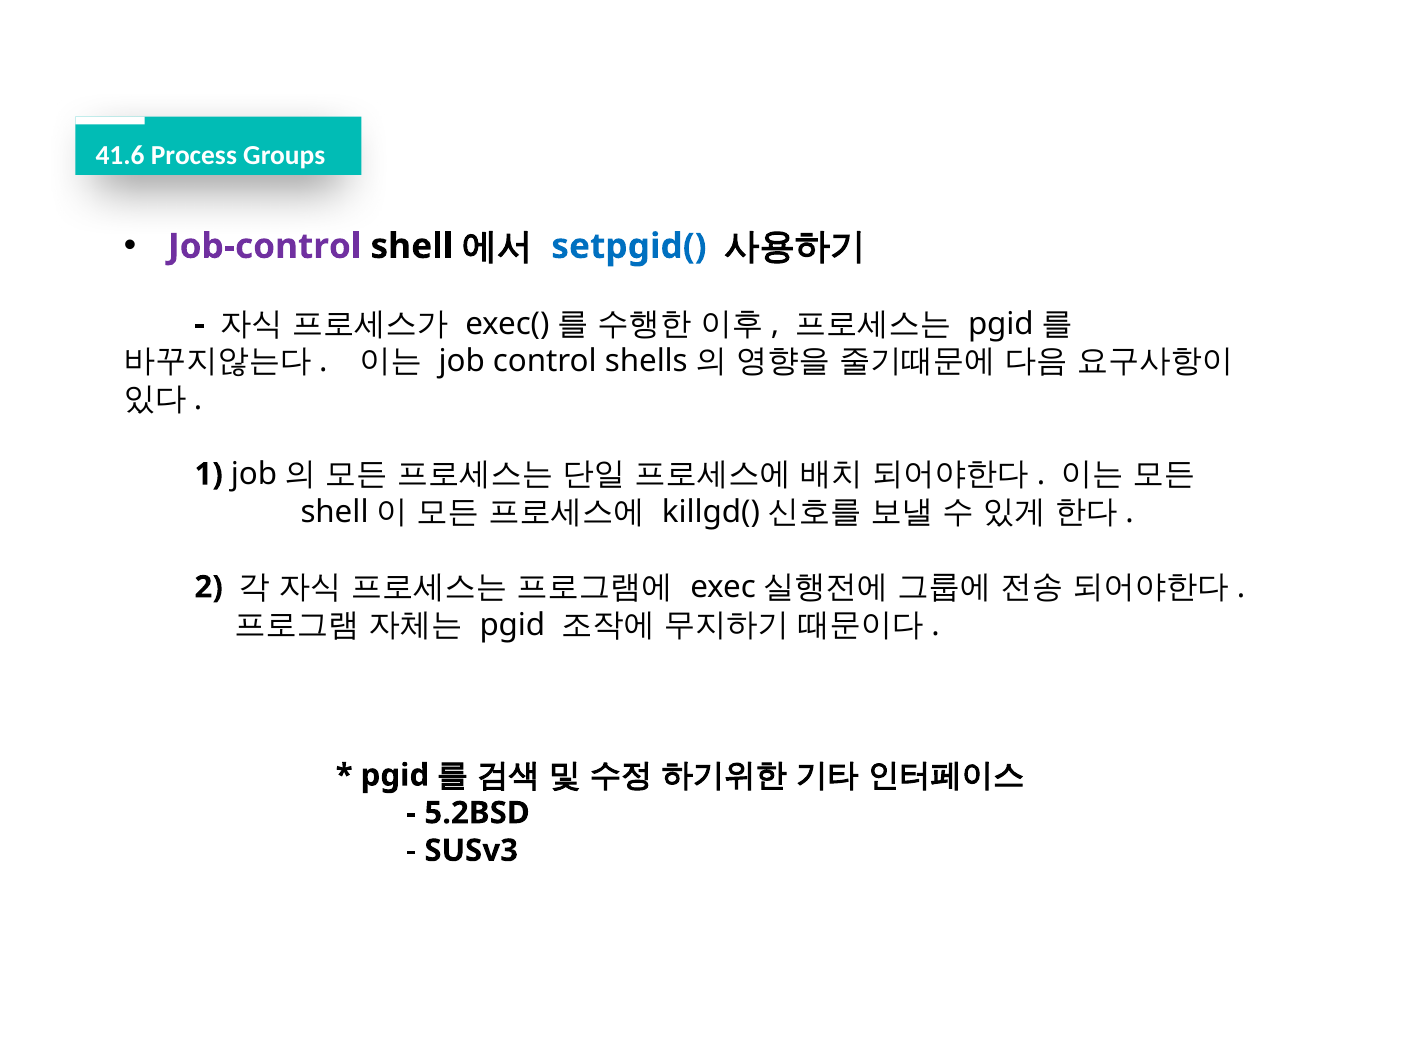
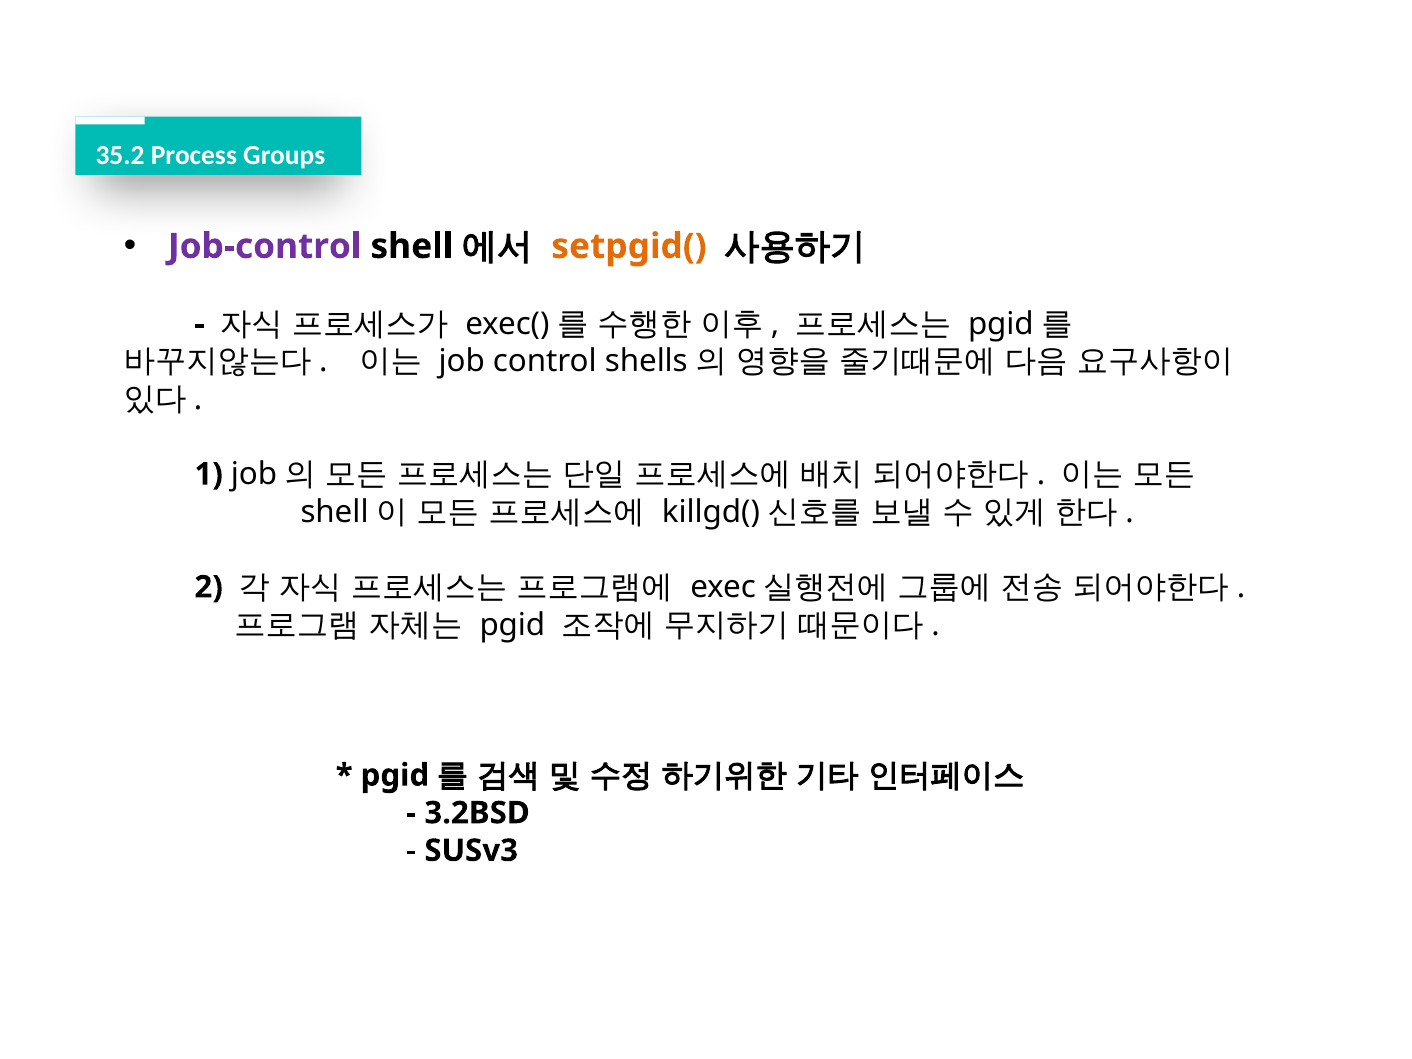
41.6: 41.6 -> 35.2
setpgid( colour: blue -> orange
5.2BSD: 5.2BSD -> 3.2BSD
